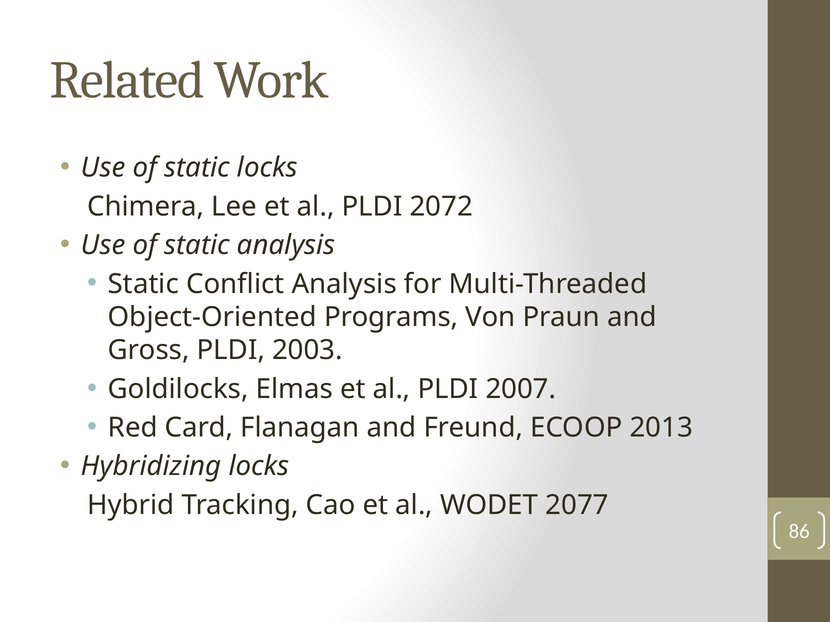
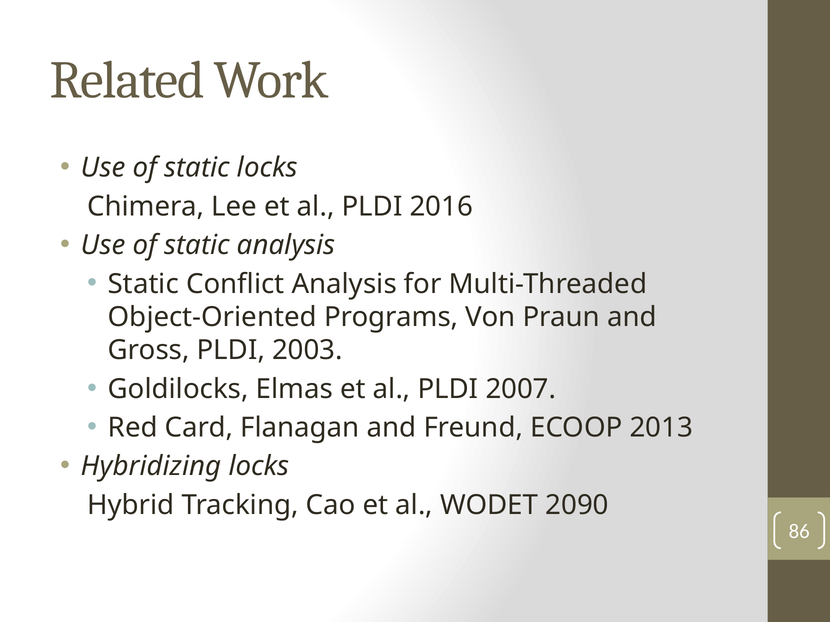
2072: 2072 -> 2016
2077: 2077 -> 2090
